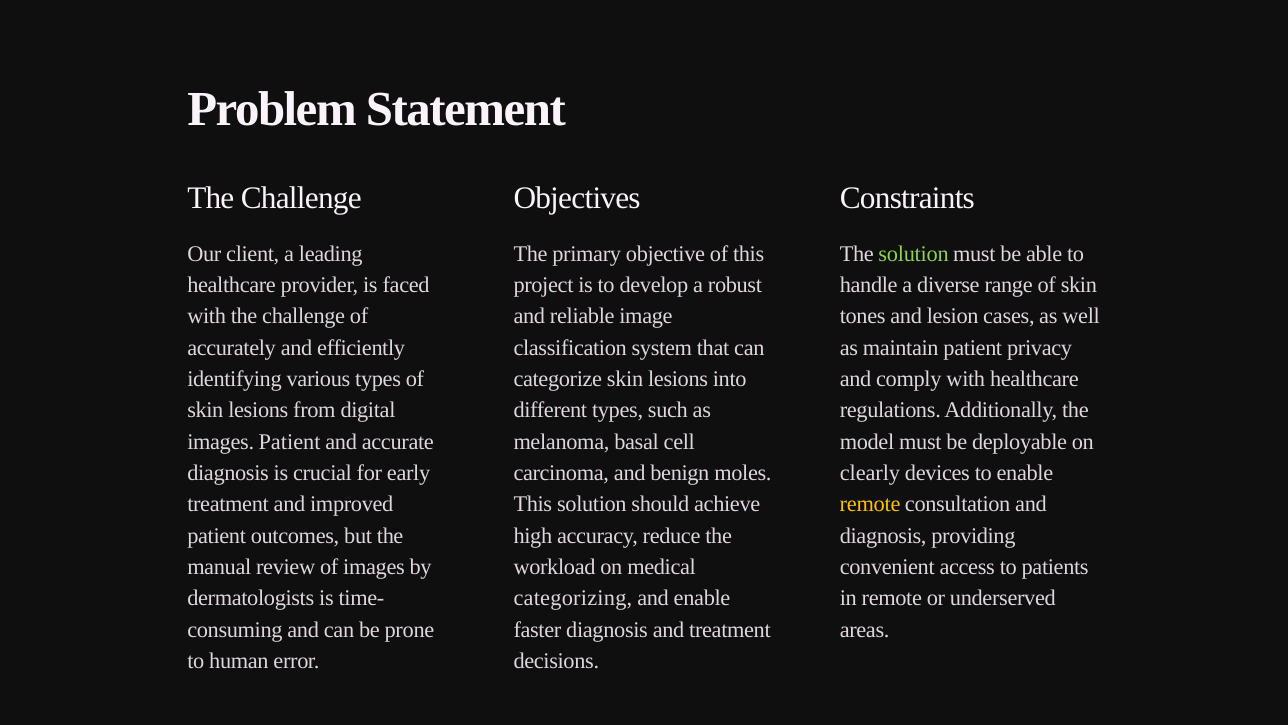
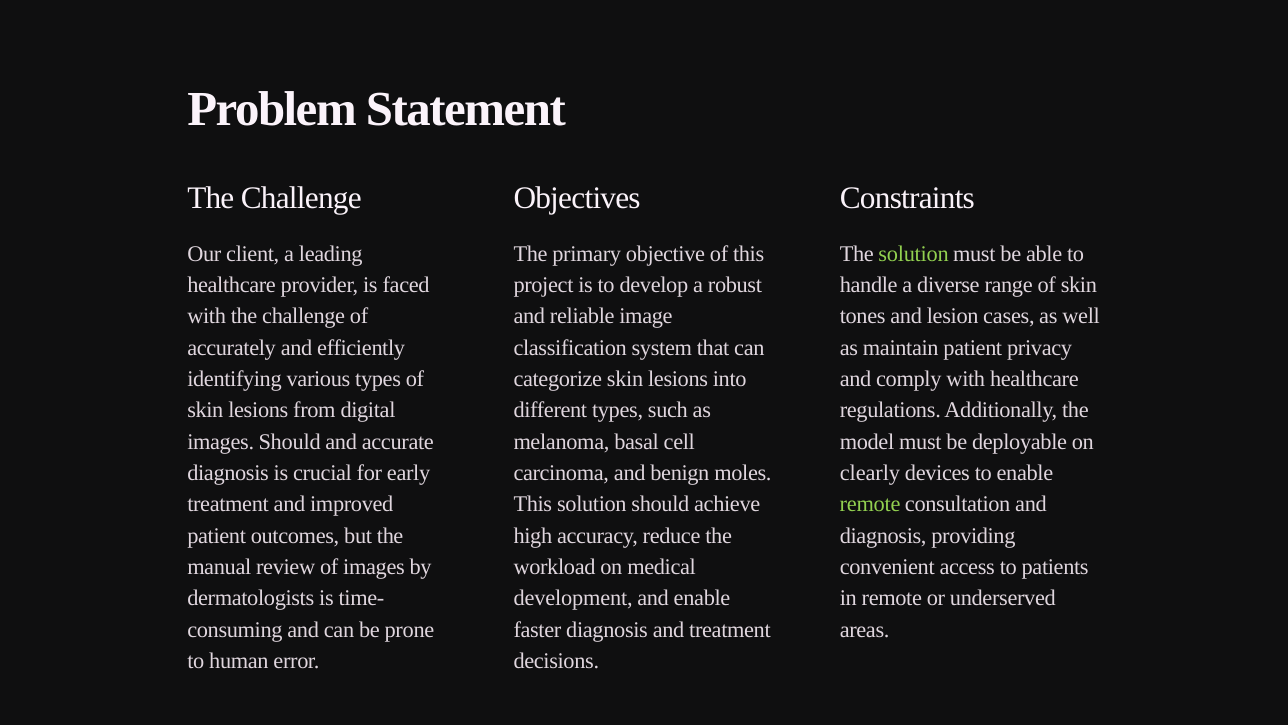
images Patient: Patient -> Should
remote at (870, 504) colour: yellow -> light green
categorizing: categorizing -> development
